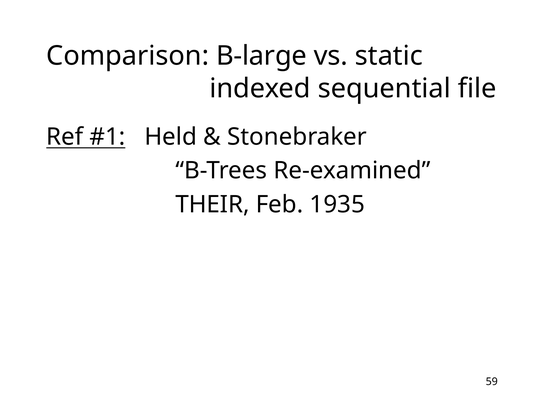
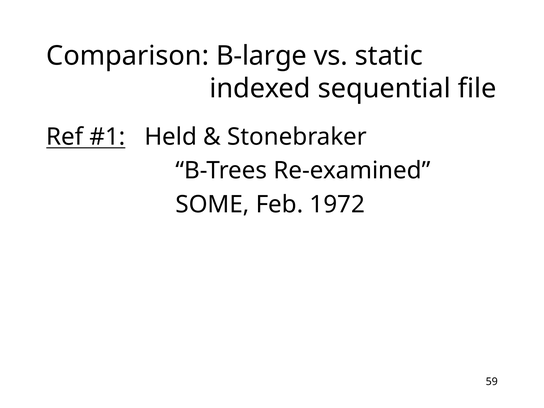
THEIR: THEIR -> SOME
1935: 1935 -> 1972
